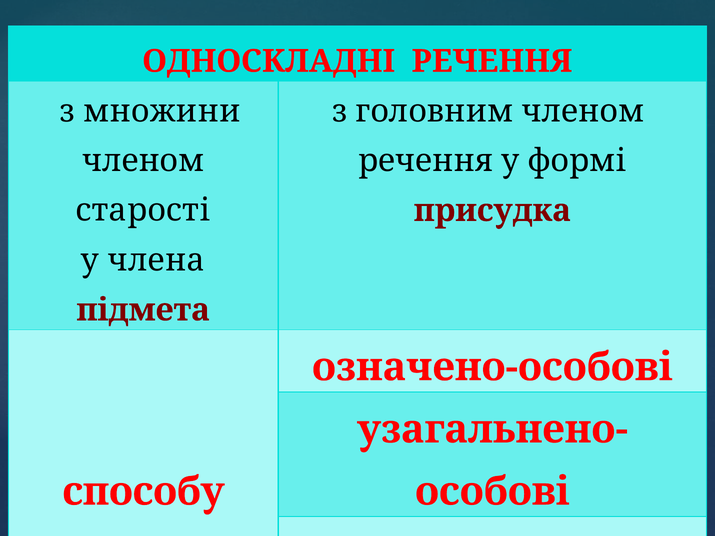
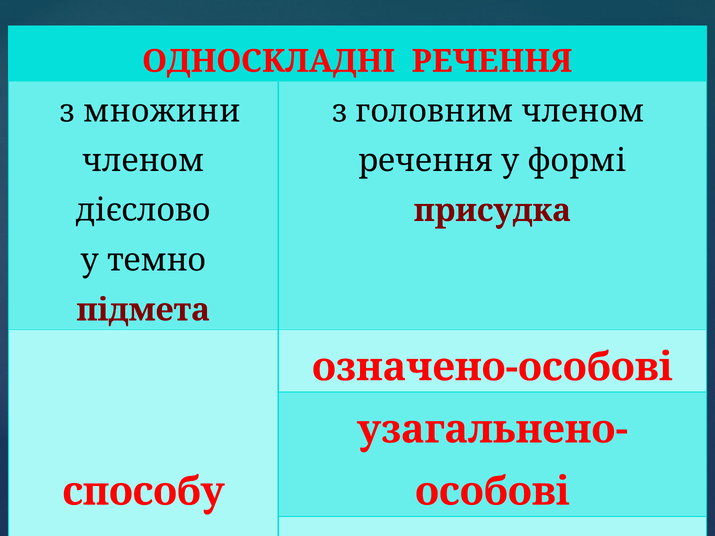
старості: старості -> дієслово
члена: члена -> темно
